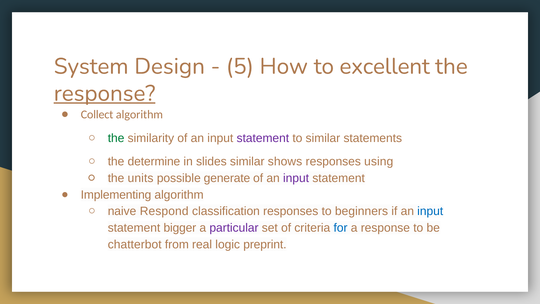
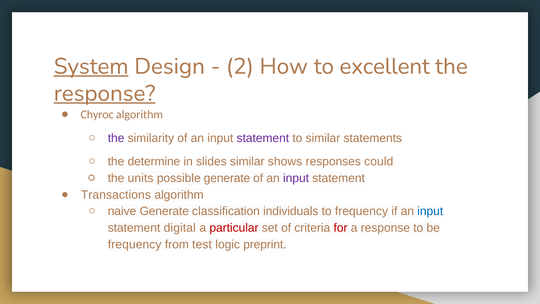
System underline: none -> present
5: 5 -> 2
Collect: Collect -> Chyroc
the at (116, 138) colour: green -> purple
using: using -> could
Implementing: Implementing -> Transactions
naive Respond: Respond -> Generate
classification responses: responses -> individuals
to beginners: beginners -> frequency
bigger: bigger -> digital
particular colour: purple -> red
for colour: blue -> red
chatterbot at (135, 244): chatterbot -> frequency
real: real -> test
